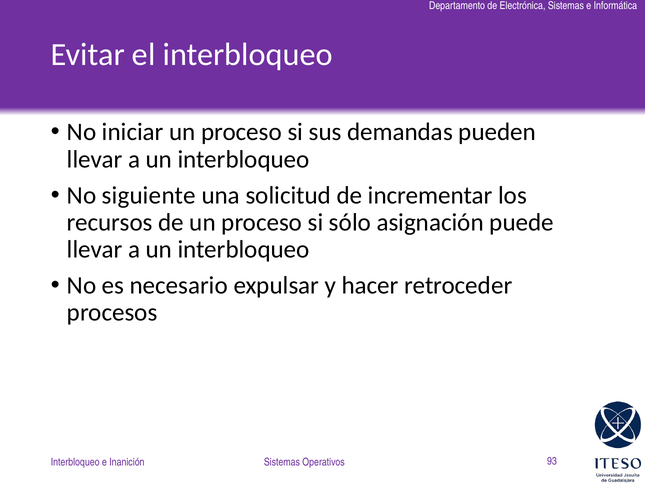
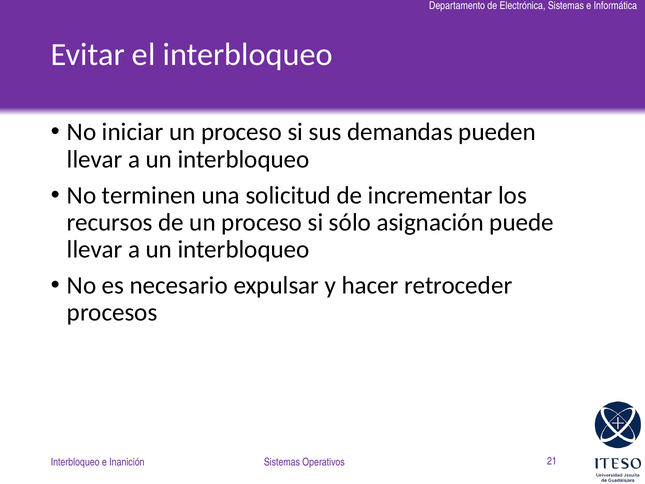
siguiente: siguiente -> terminen
93: 93 -> 21
